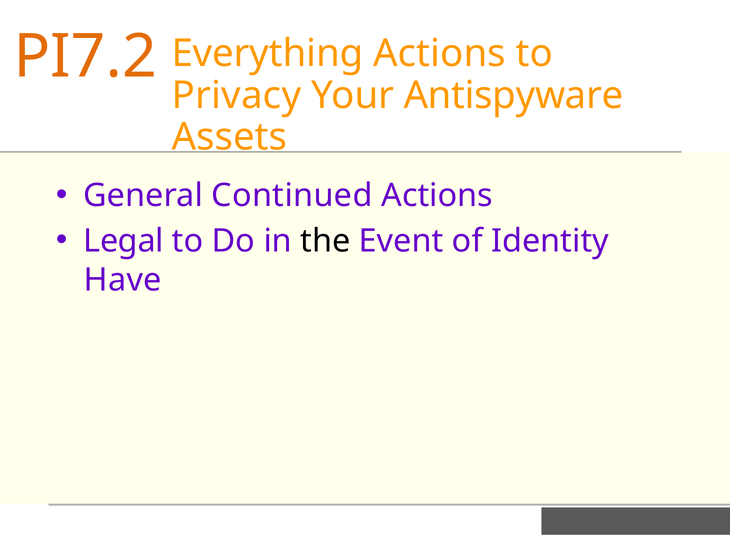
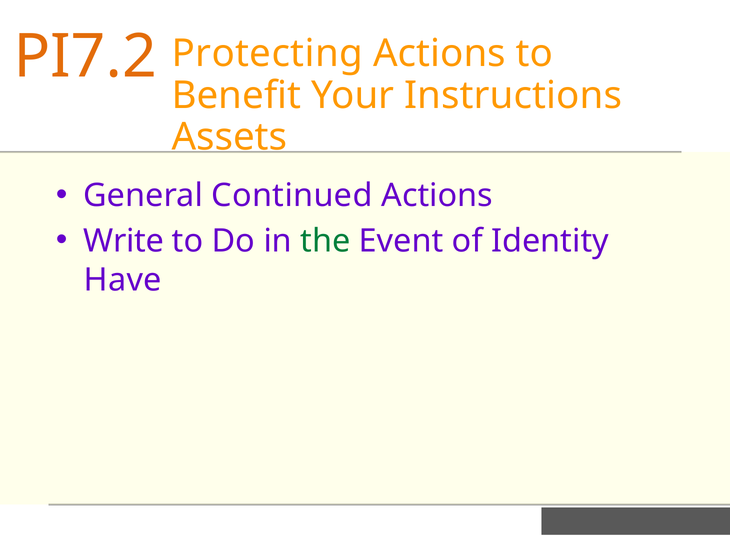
Everything: Everything -> Protecting
Privacy: Privacy -> Benefit
Antispyware: Antispyware -> Instructions
Legal: Legal -> Write
the colour: black -> green
